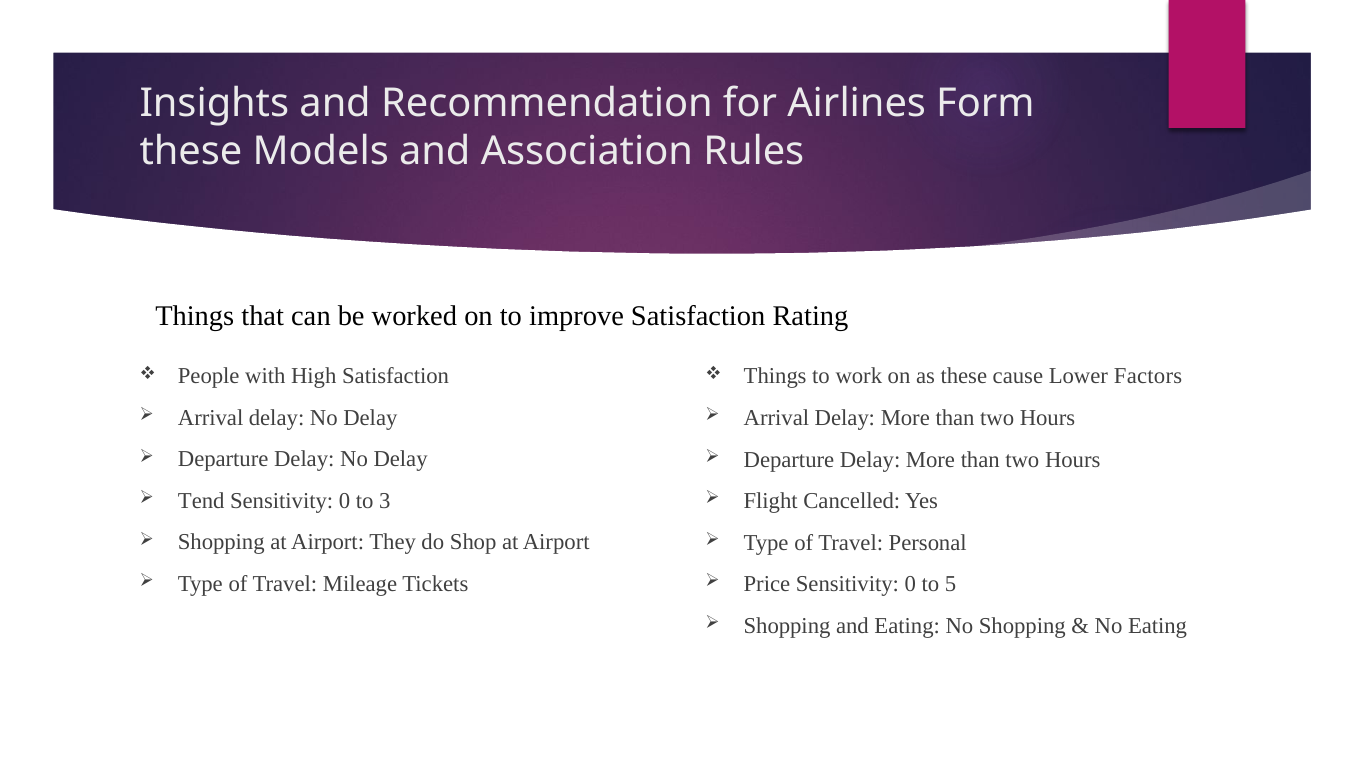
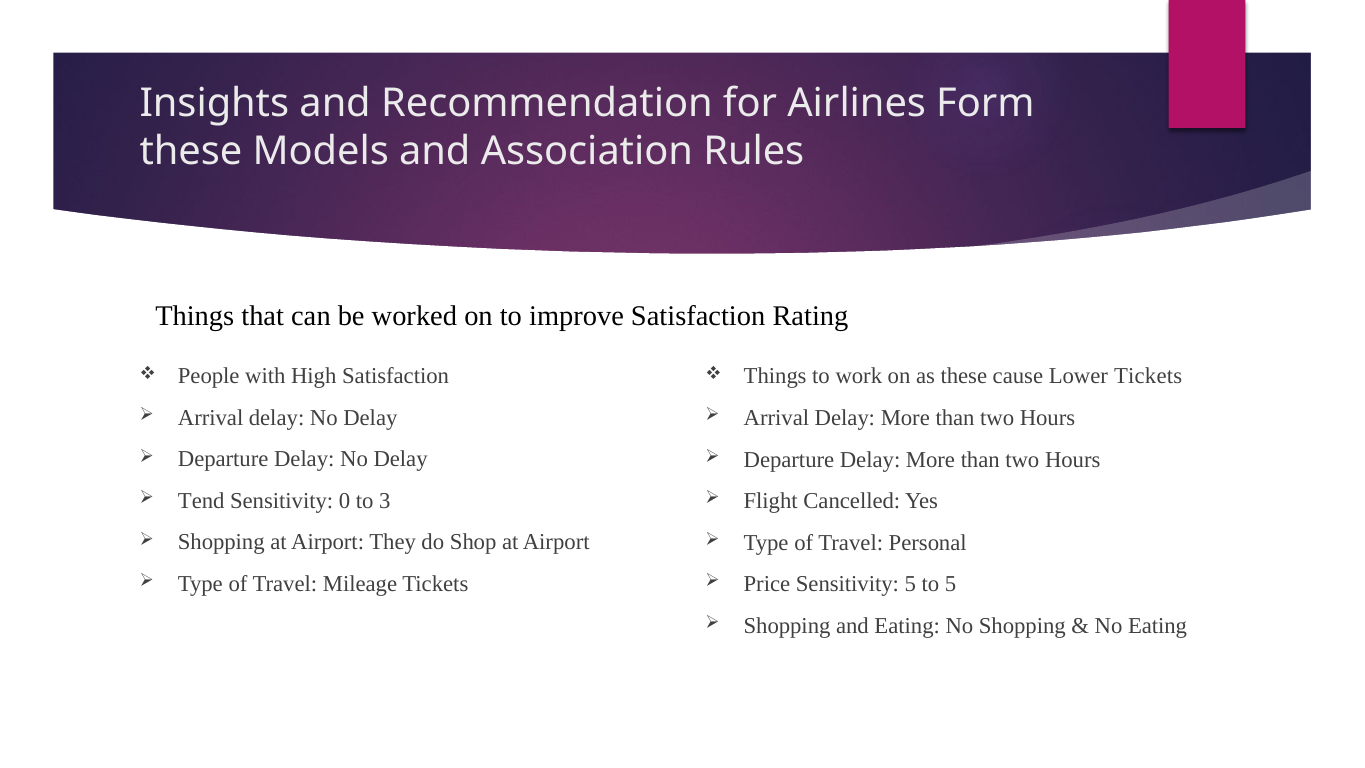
Lower Factors: Factors -> Tickets
Price Sensitivity 0: 0 -> 5
